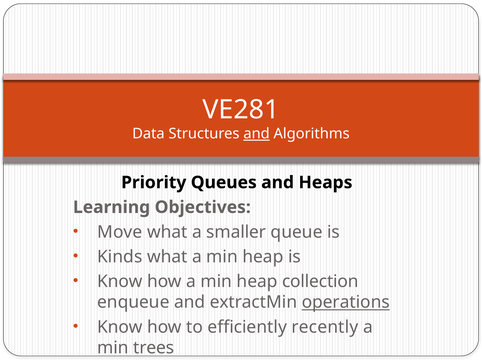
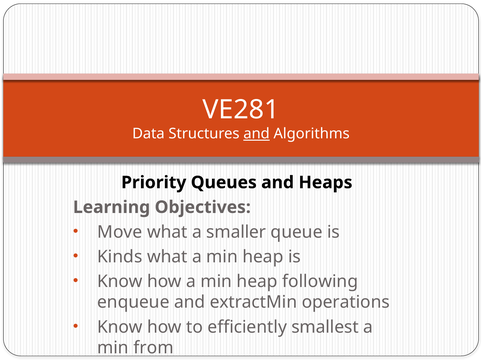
collection: collection -> following
operations underline: present -> none
recently: recently -> smallest
trees: trees -> from
